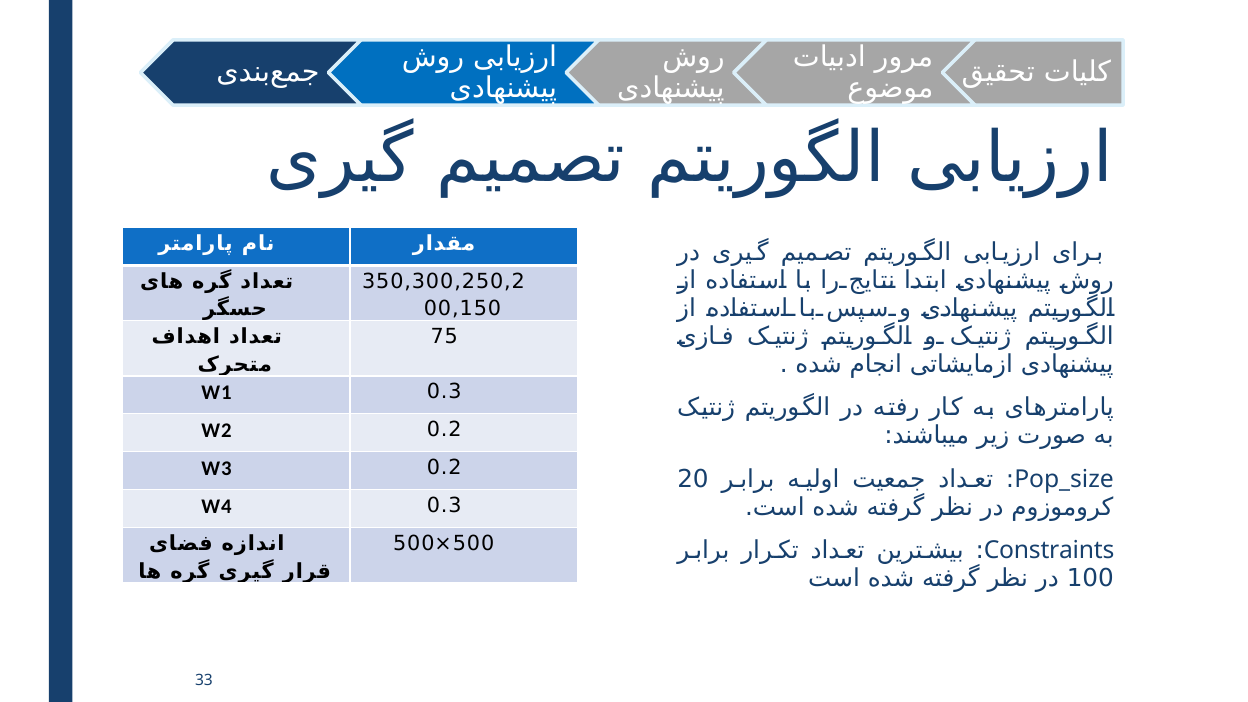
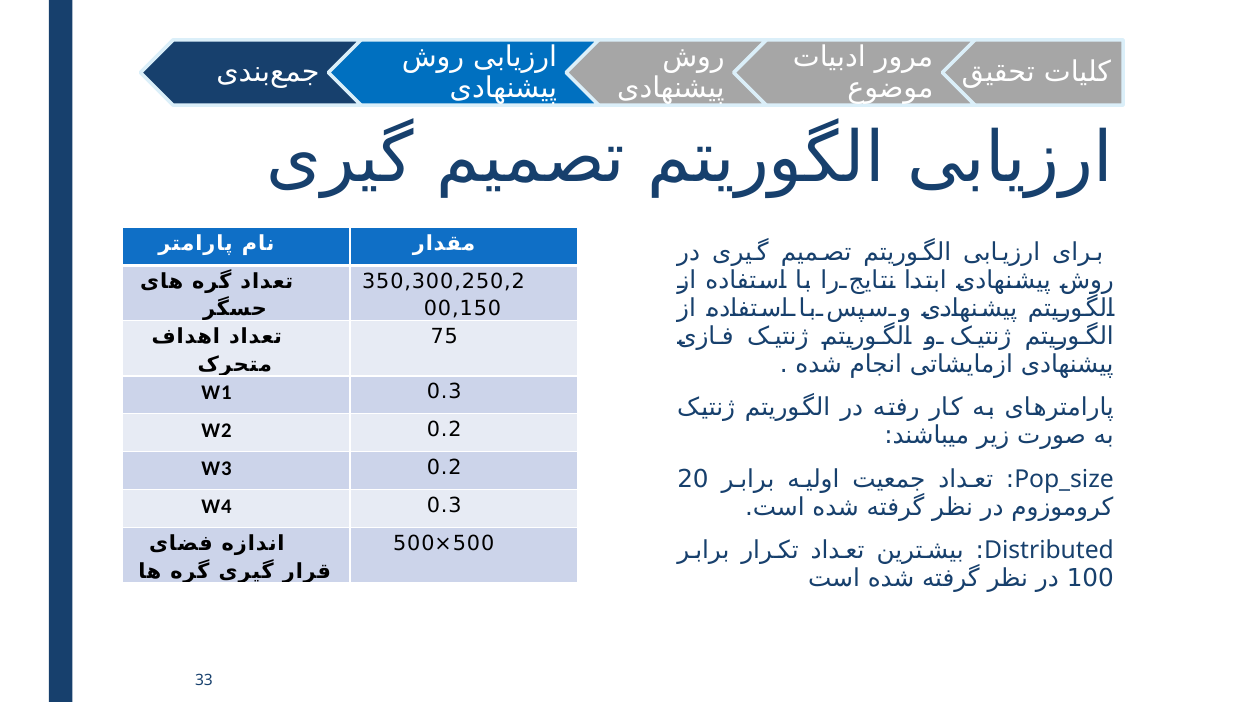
Constraints: Constraints -> Distributed
